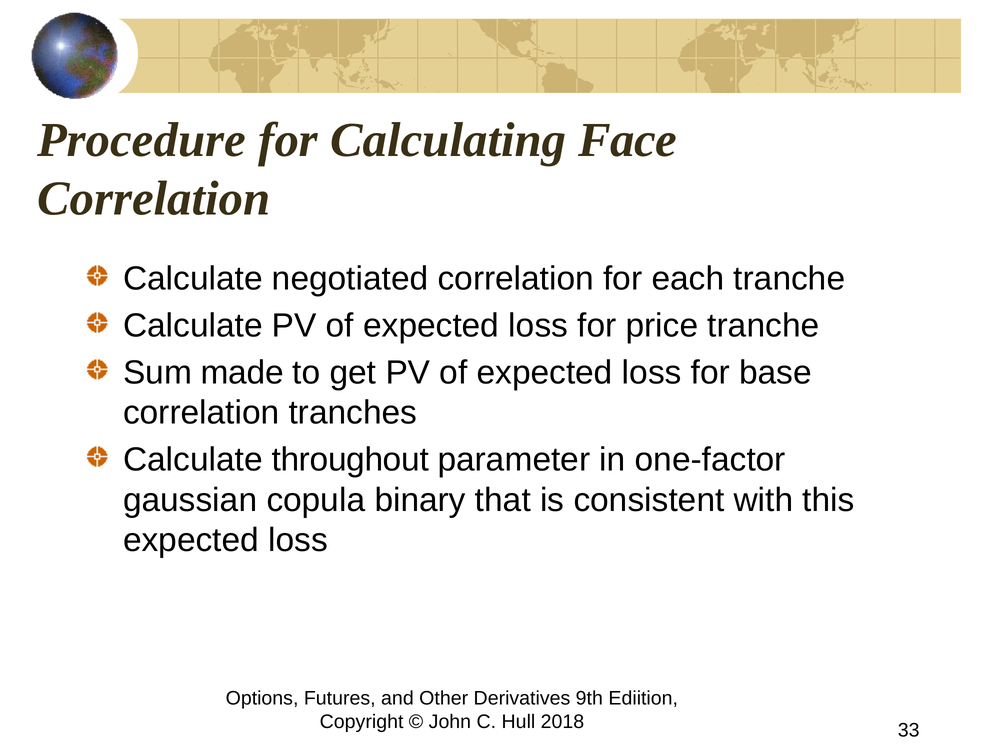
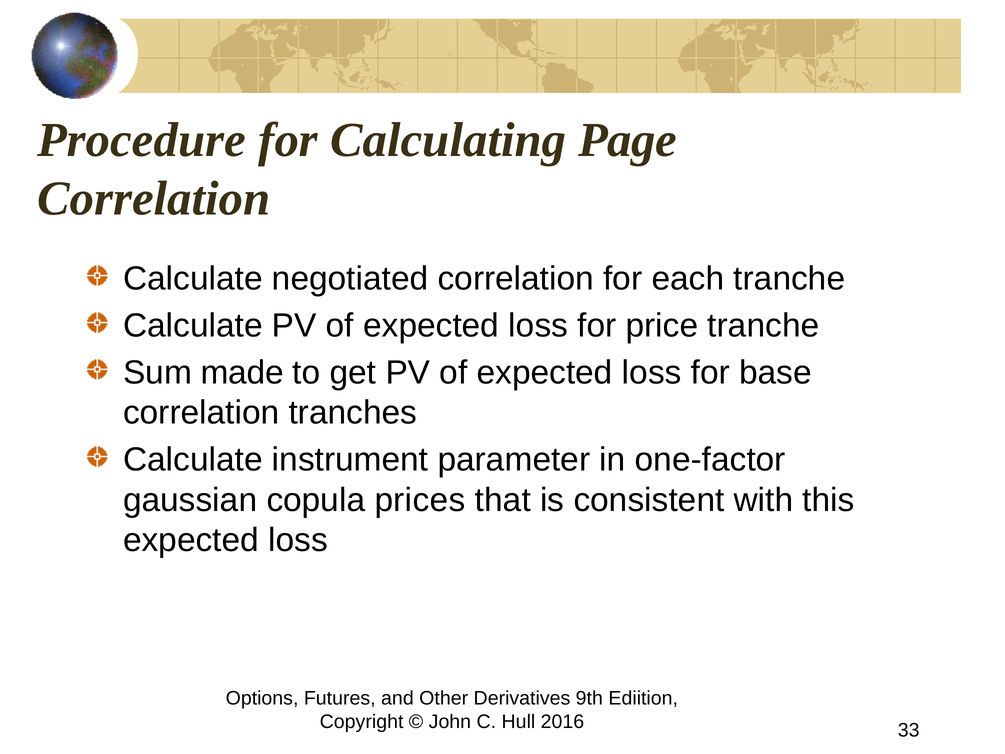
Face: Face -> Page
throughout: throughout -> instrument
binary: binary -> prices
2018: 2018 -> 2016
